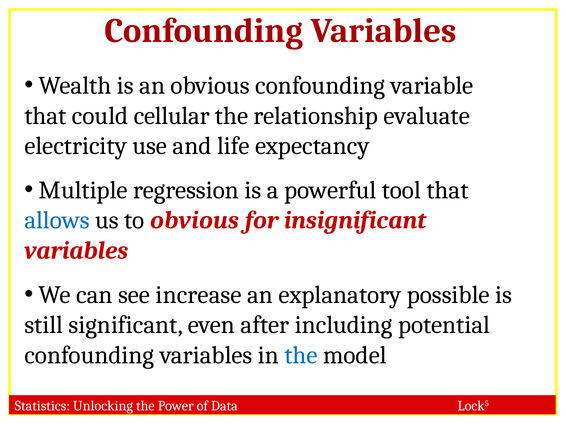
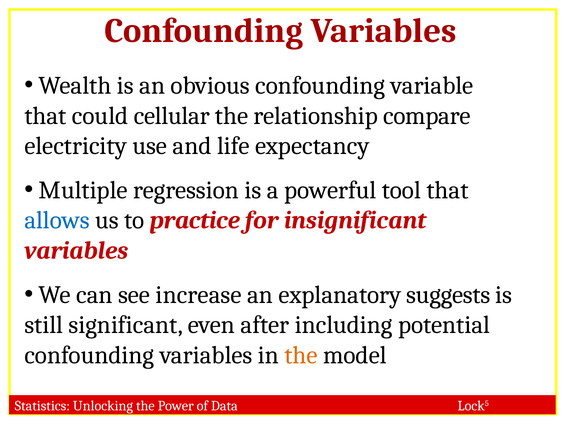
evaluate: evaluate -> compare
to obvious: obvious -> practice
possible: possible -> suggests
the at (301, 356) colour: blue -> orange
